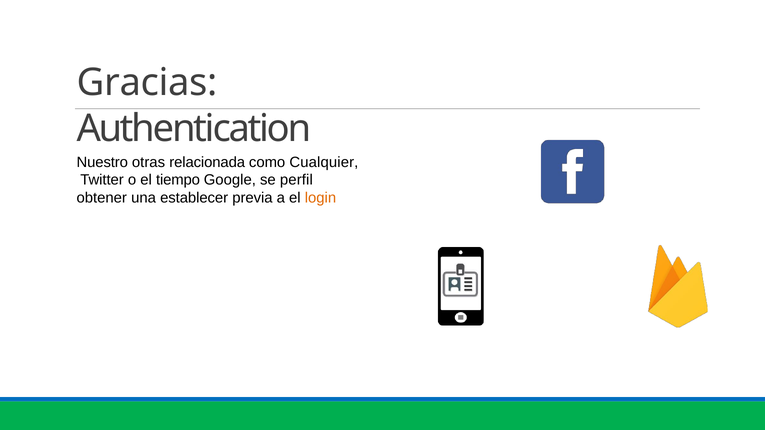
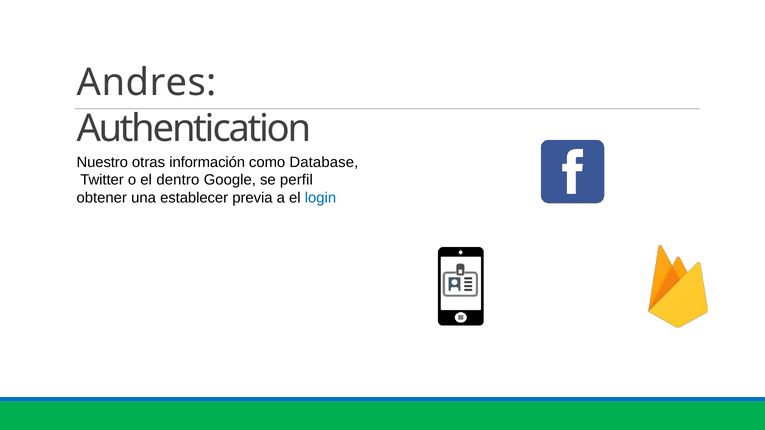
Gracias: Gracias -> Andres
relacionada: relacionada -> información
Cualquier: Cualquier -> Database
tiempo: tiempo -> dentro
login colour: orange -> blue
